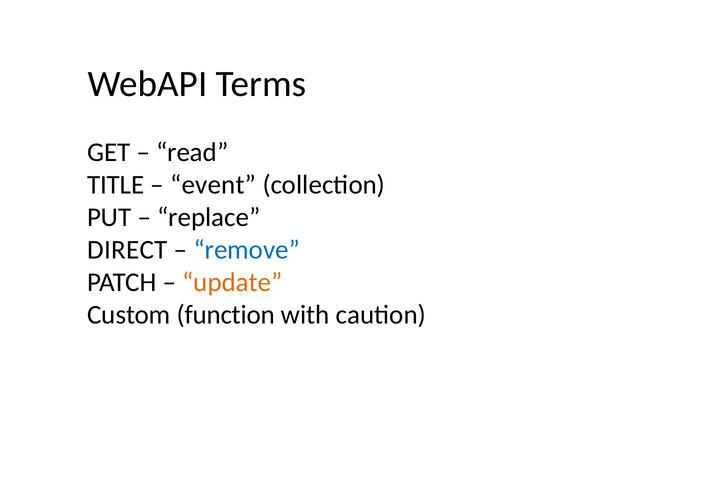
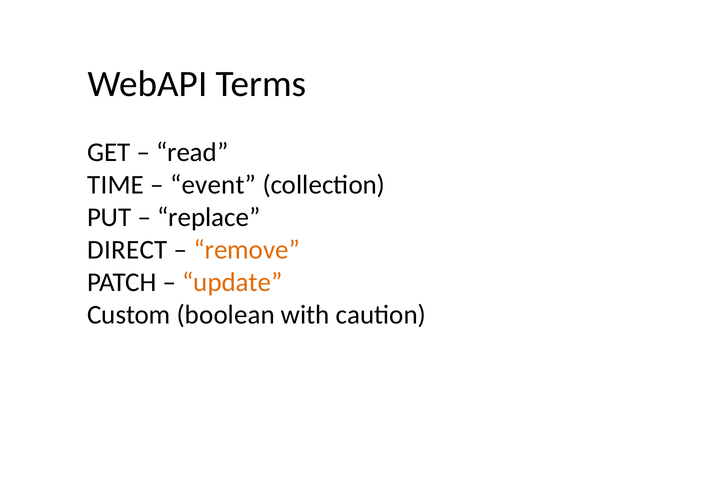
TITLE: TITLE -> TIME
remove colour: blue -> orange
function: function -> boolean
